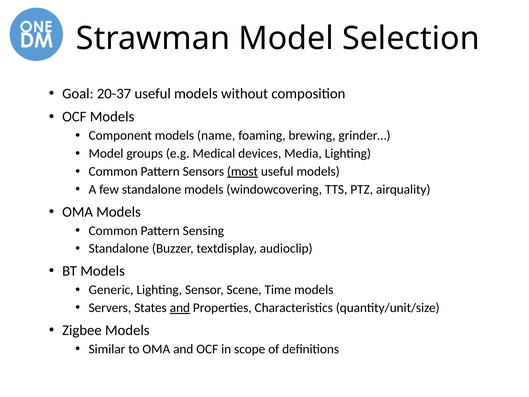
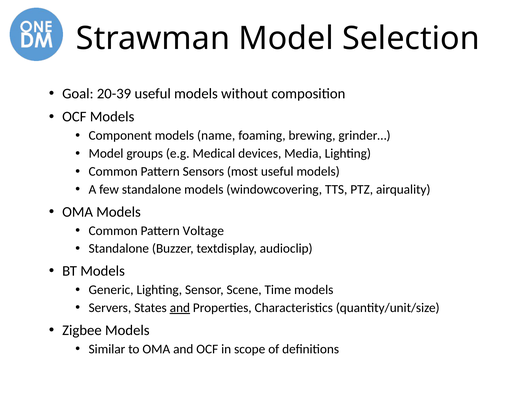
20-37: 20-37 -> 20-39
most underline: present -> none
Sensing: Sensing -> Voltage
